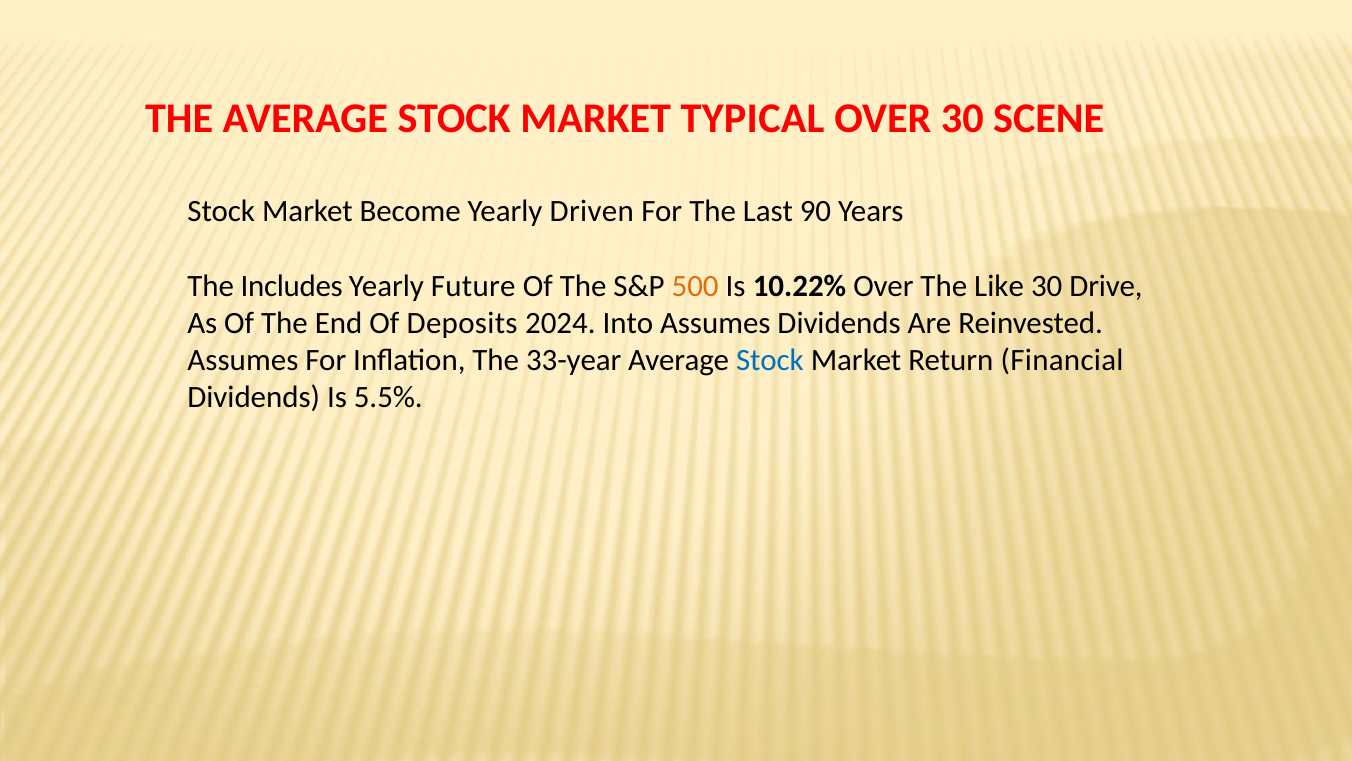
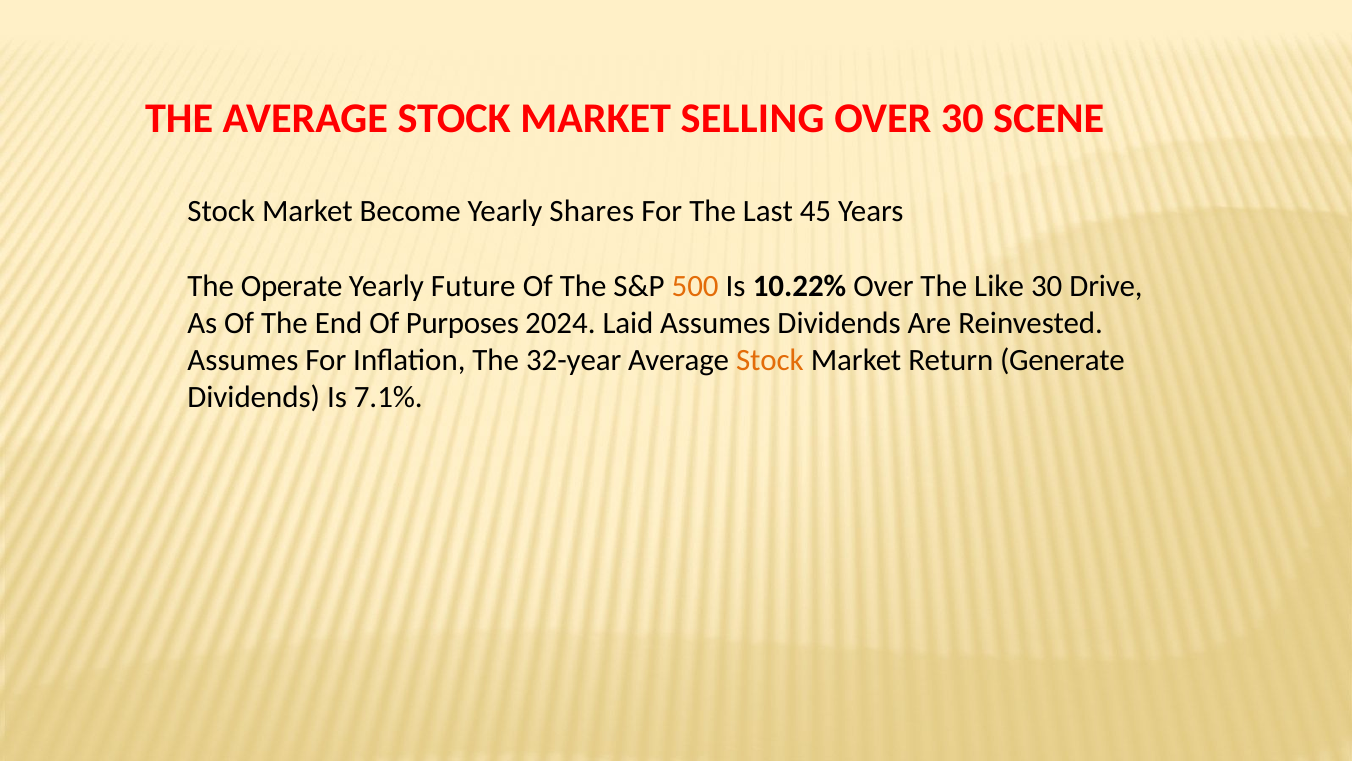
TYPICAL: TYPICAL -> SELLING
Driven: Driven -> Shares
90: 90 -> 45
Includes: Includes -> Operate
Deposits: Deposits -> Purposes
Into: Into -> Laid
33-year: 33-year -> 32-year
Stock at (770, 360) colour: blue -> orange
Financial: Financial -> Generate
5.5%: 5.5% -> 7.1%
